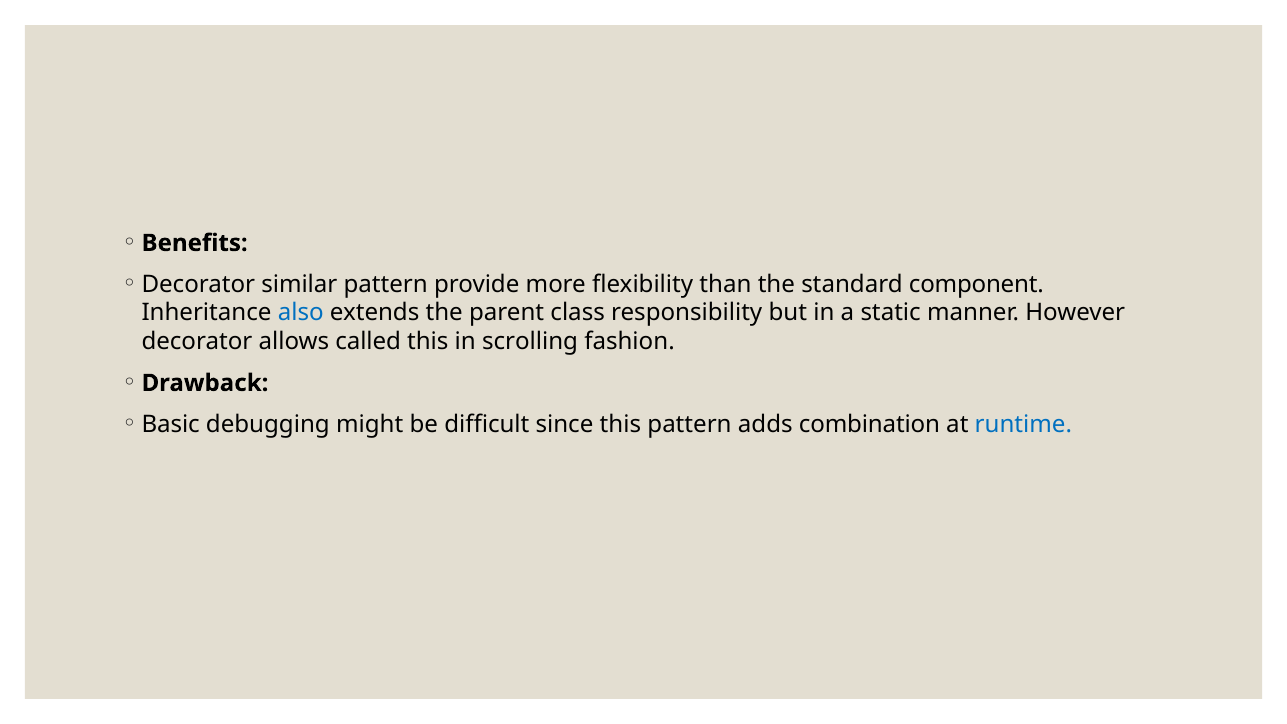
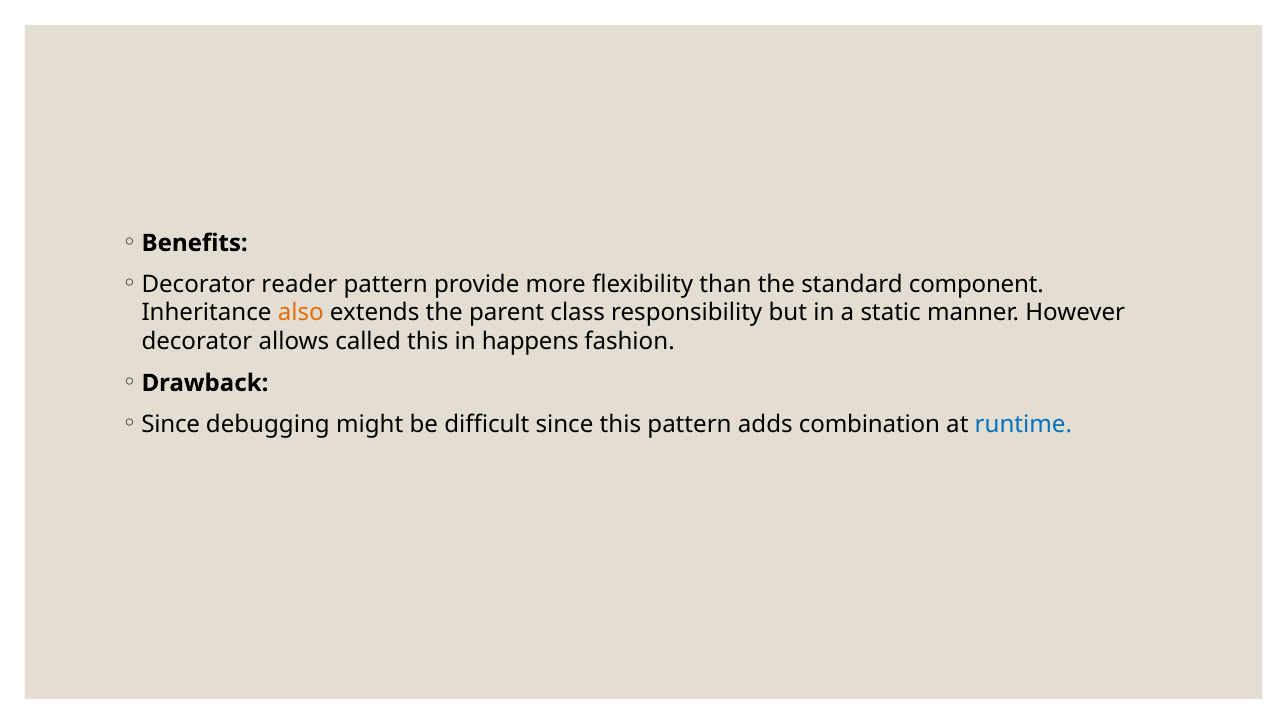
similar: similar -> reader
also colour: blue -> orange
scrolling: scrolling -> happens
Basic at (171, 424): Basic -> Since
